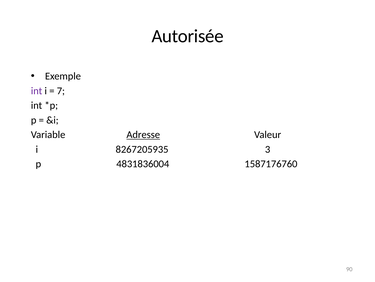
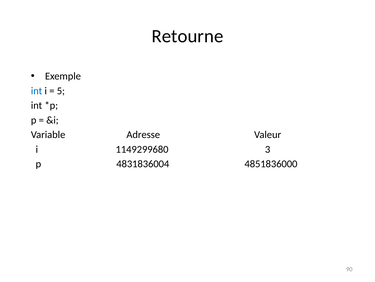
Autorisée: Autorisée -> Retourne
int at (37, 91) colour: purple -> blue
7: 7 -> 5
Adresse underline: present -> none
8267205935: 8267205935 -> 1149299680
1587176760: 1587176760 -> 4851836000
